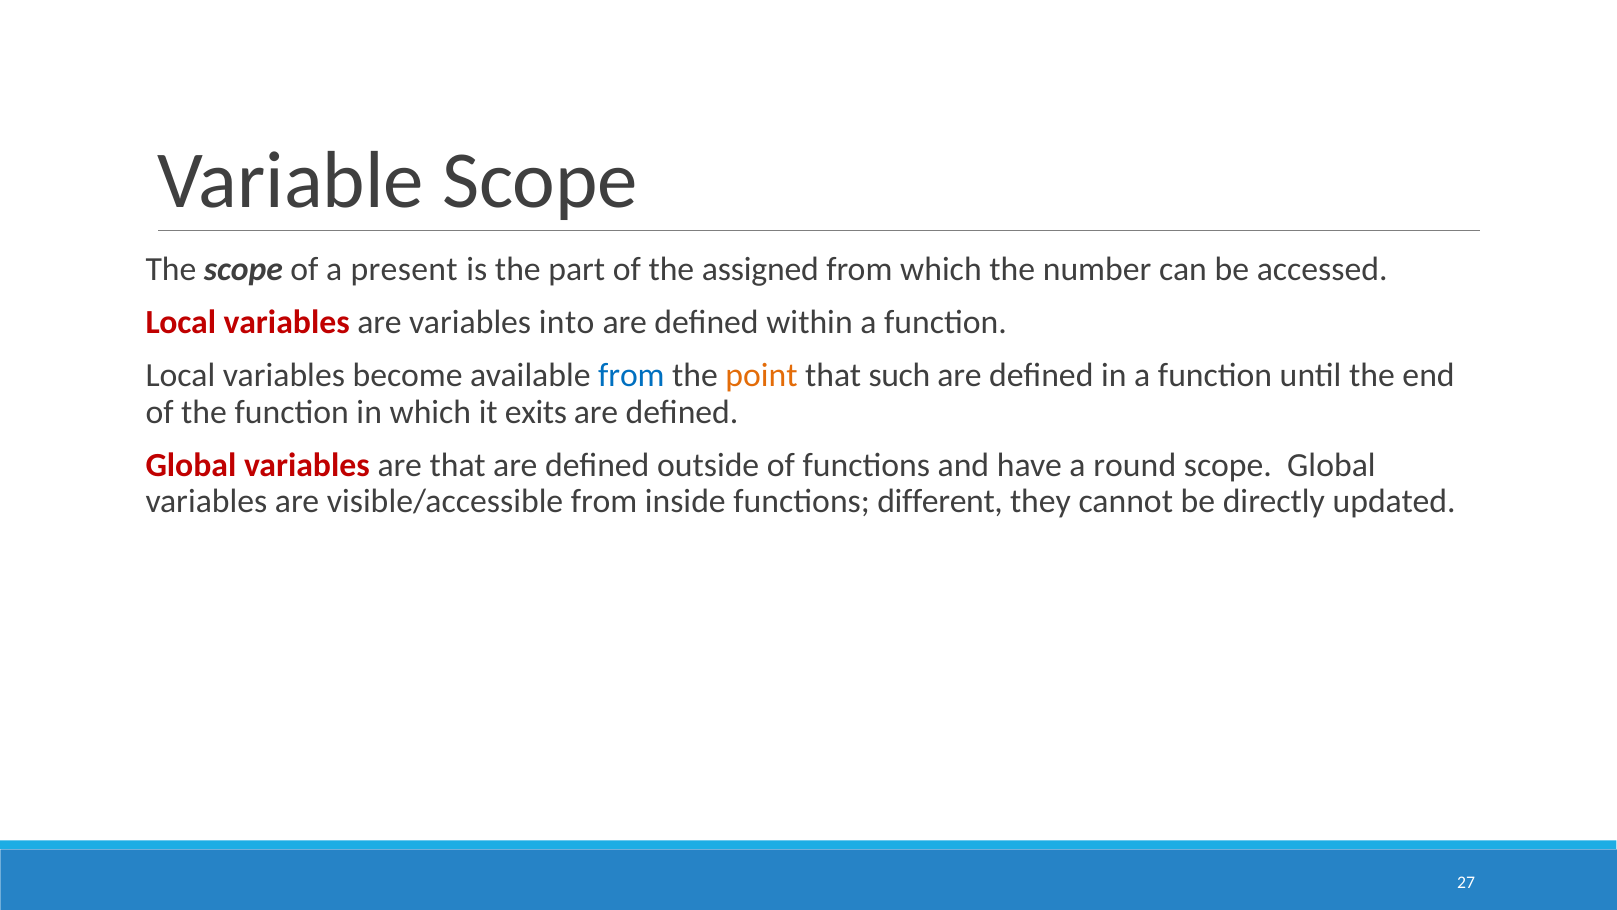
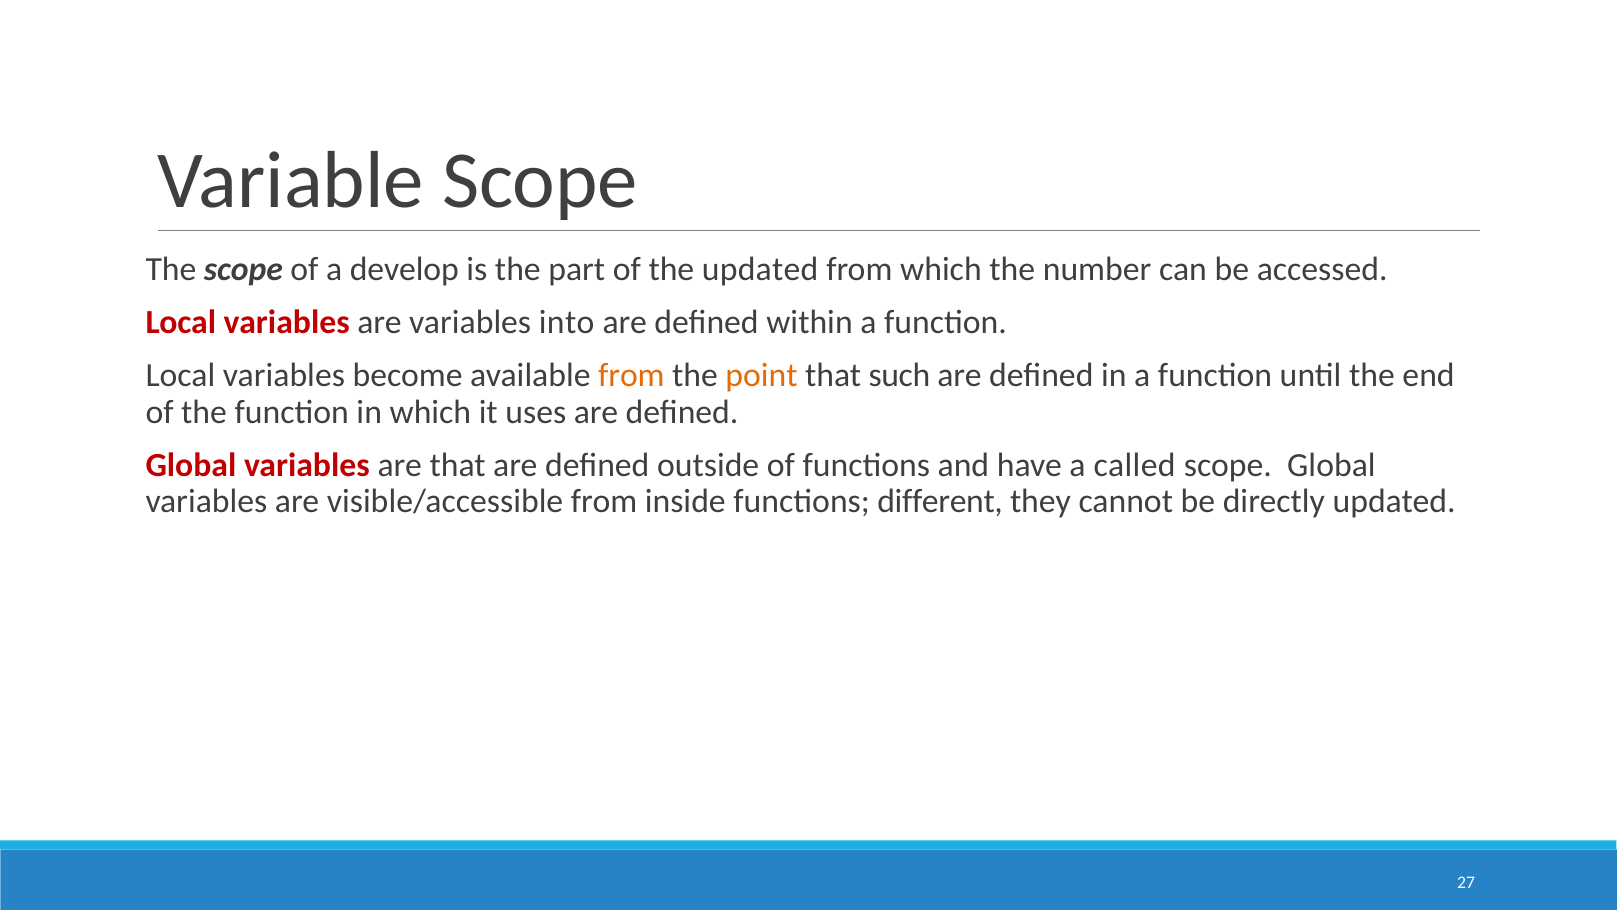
present: present -> develop
the assigned: assigned -> updated
from at (631, 375) colour: blue -> orange
exits: exits -> uses
round: round -> called
